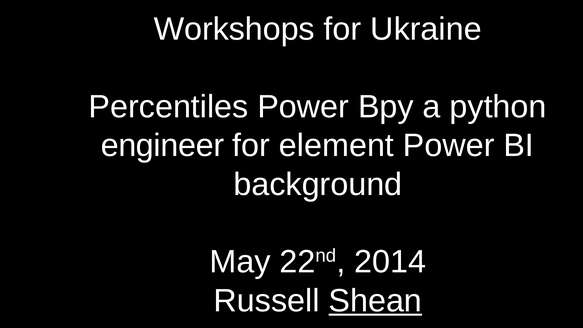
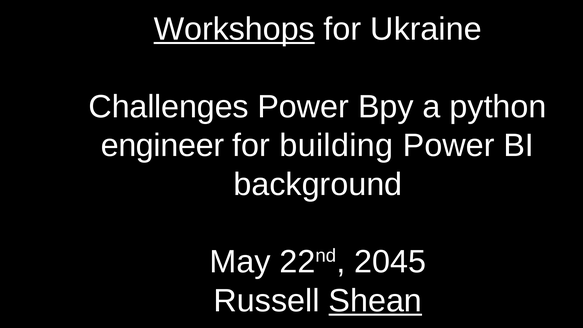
Workshops underline: none -> present
Percentiles: Percentiles -> Challenges
element: element -> building
2014: 2014 -> 2045
